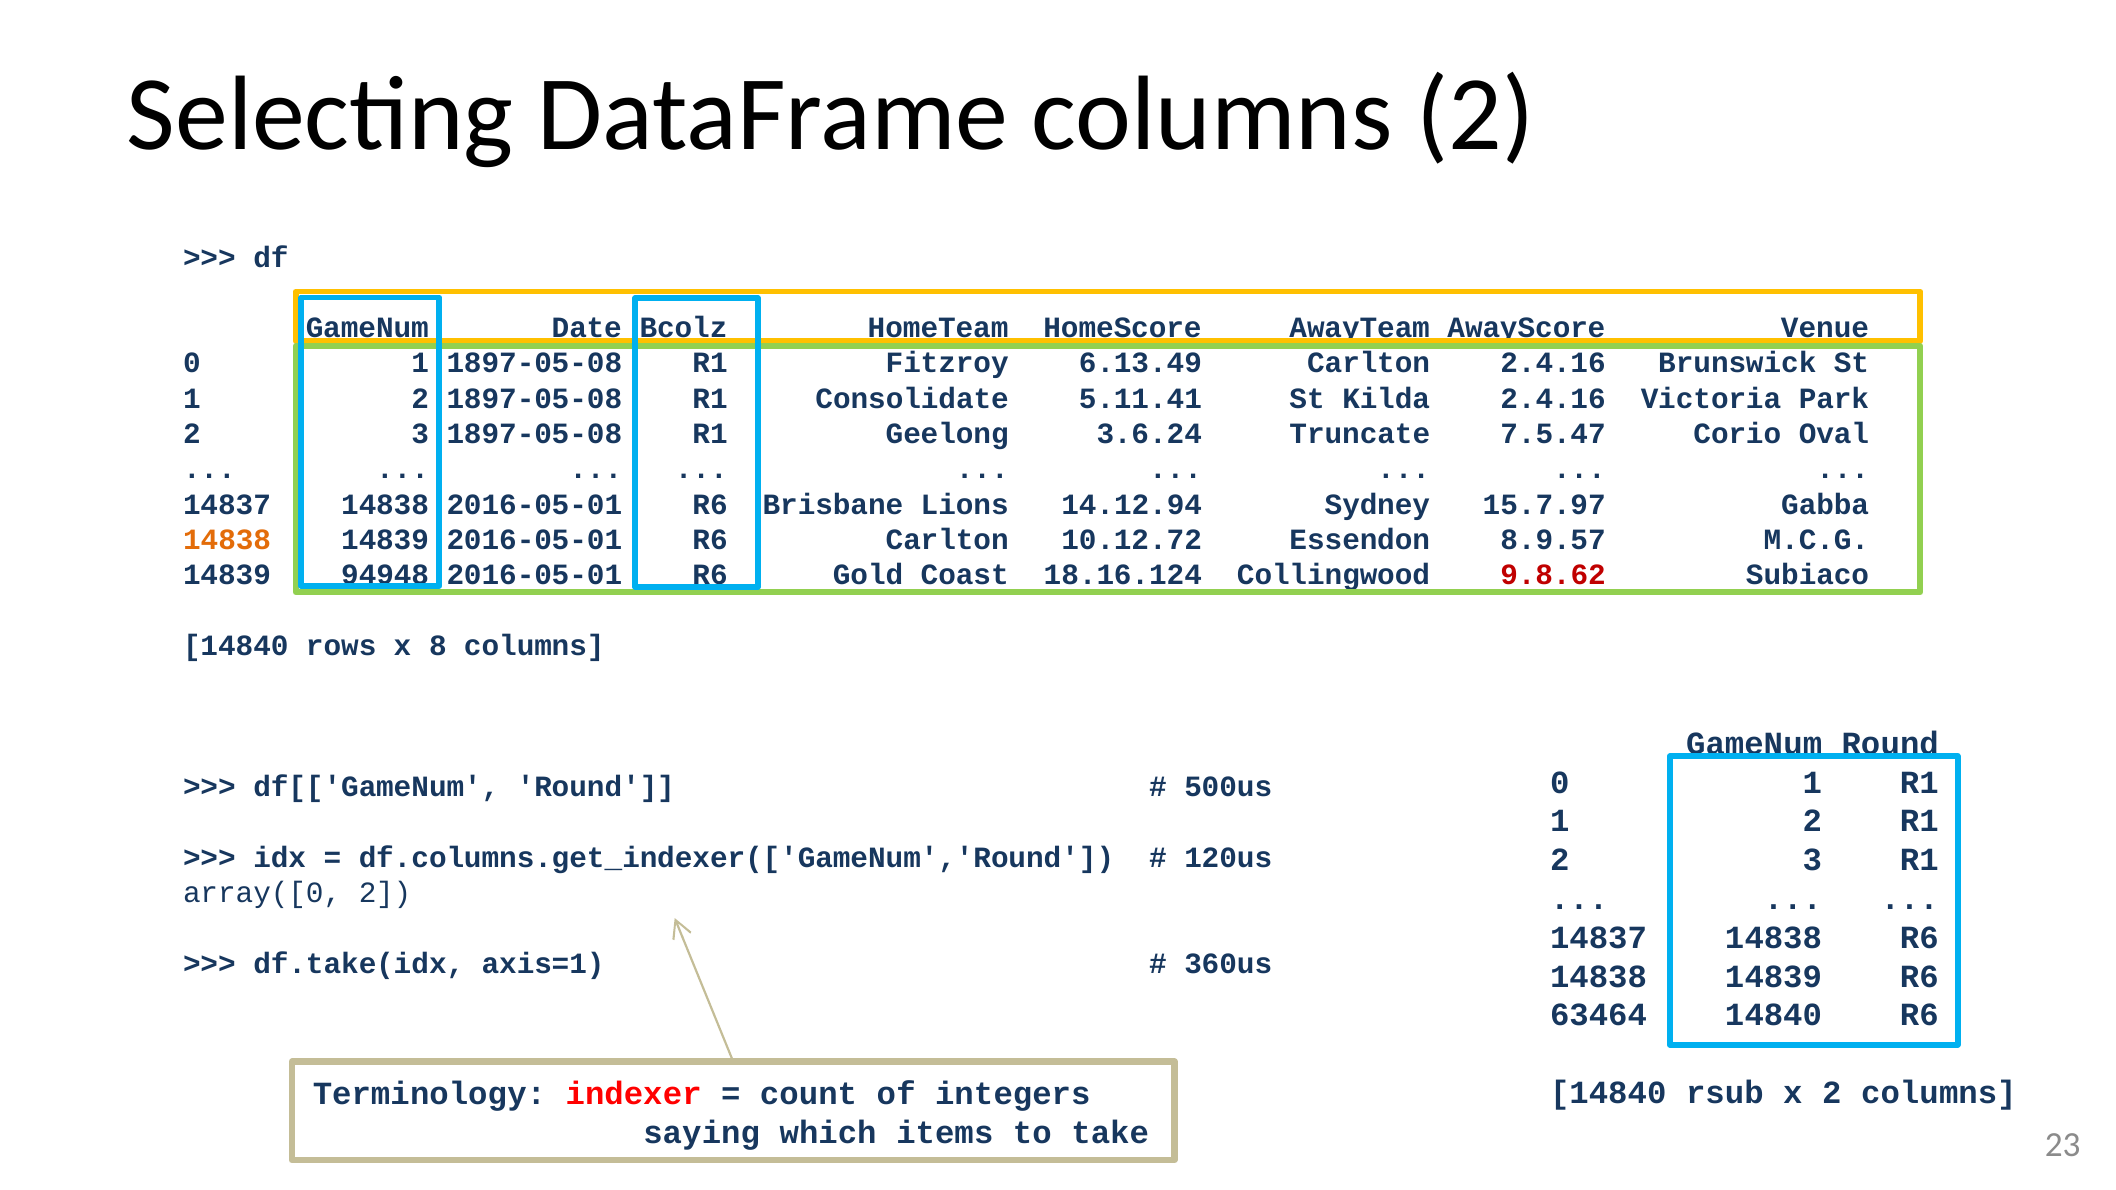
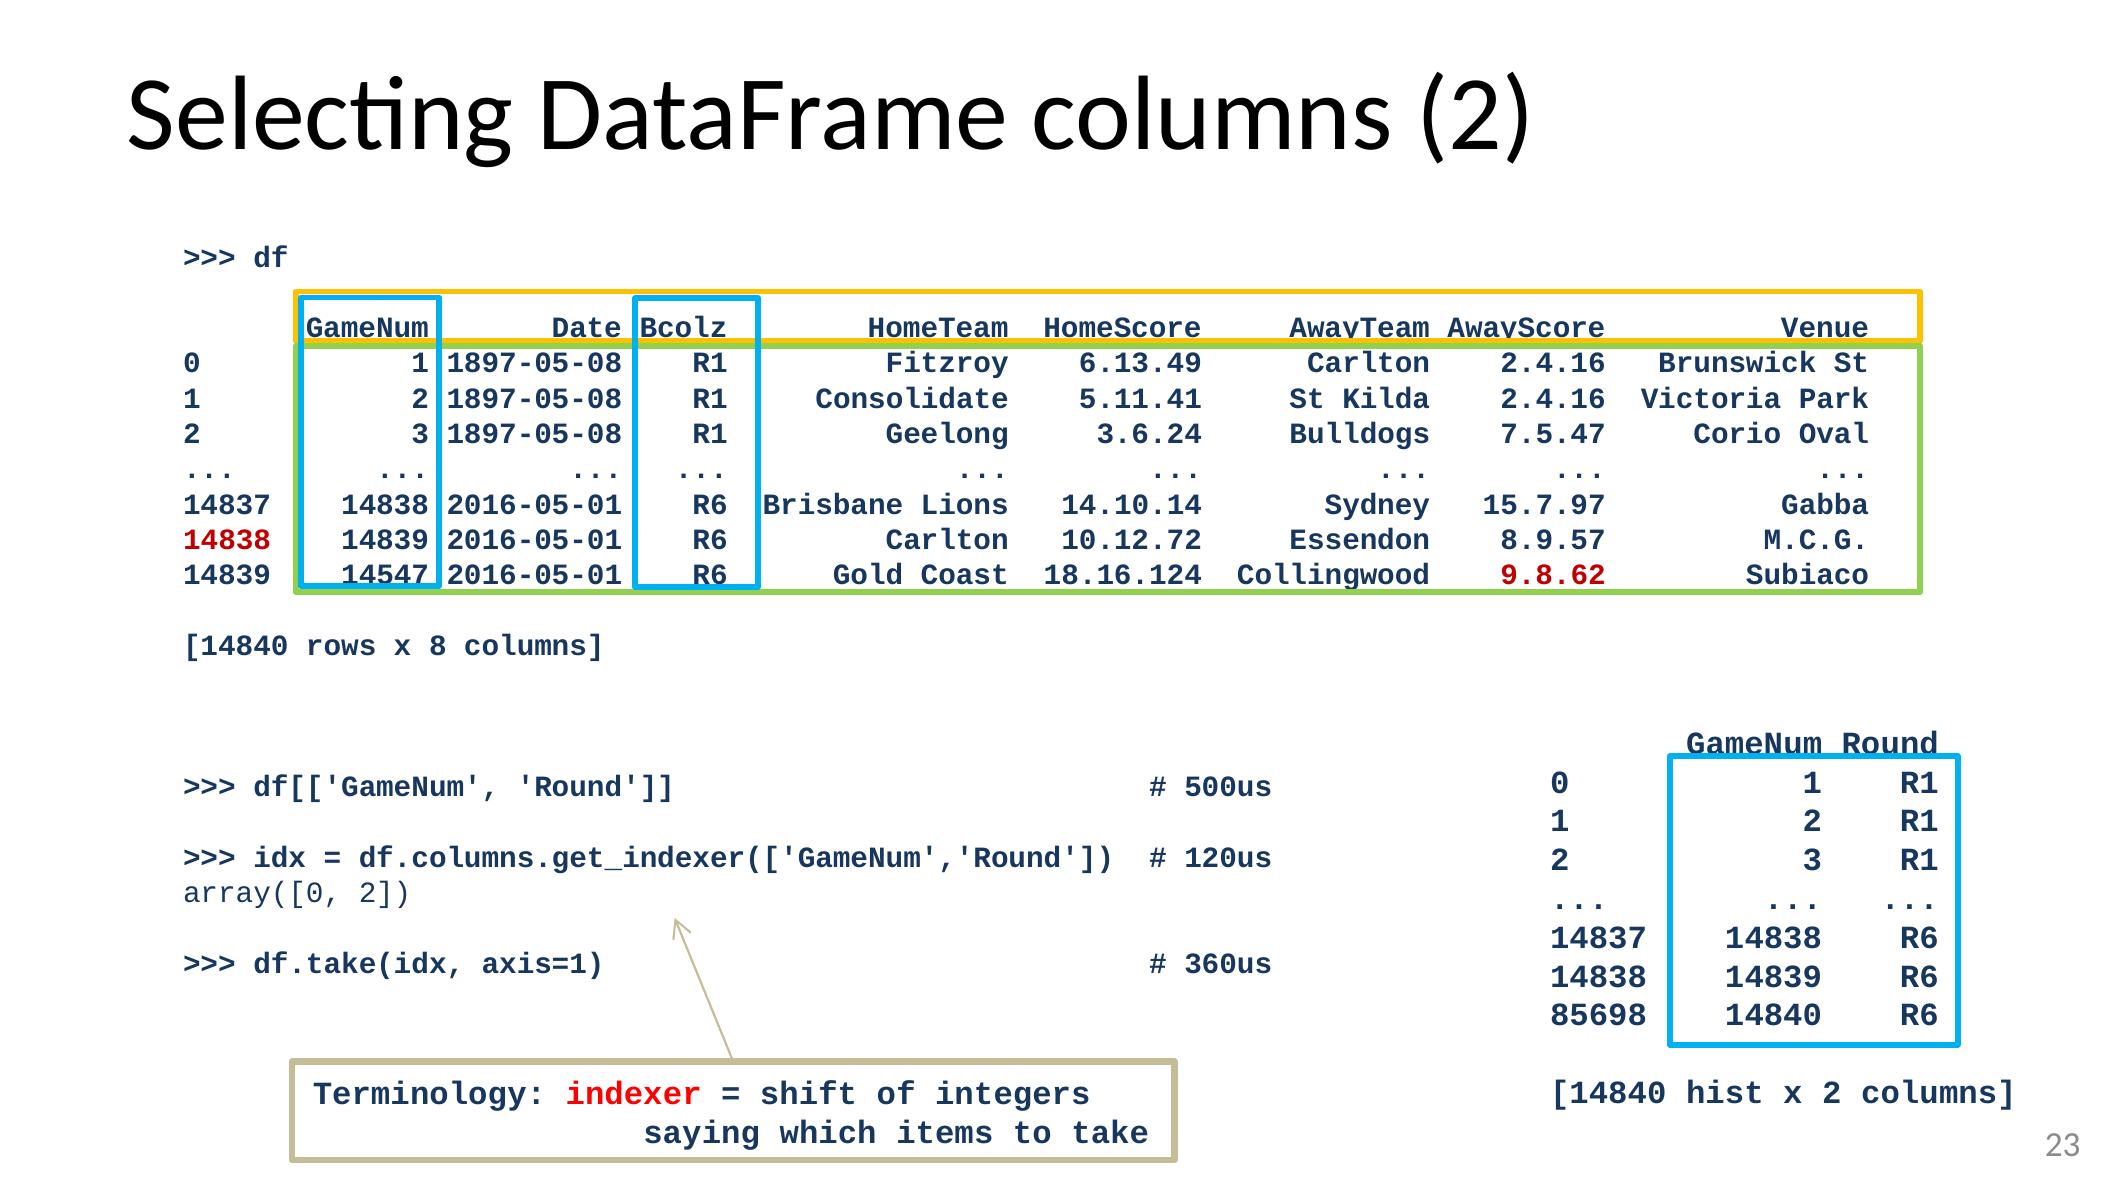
Truncate: Truncate -> Bulldogs
14.12.94: 14.12.94 -> 14.10.14
14838 at (227, 540) colour: orange -> red
94948: 94948 -> 14547
63464: 63464 -> 85698
rsub: rsub -> hist
count: count -> shift
